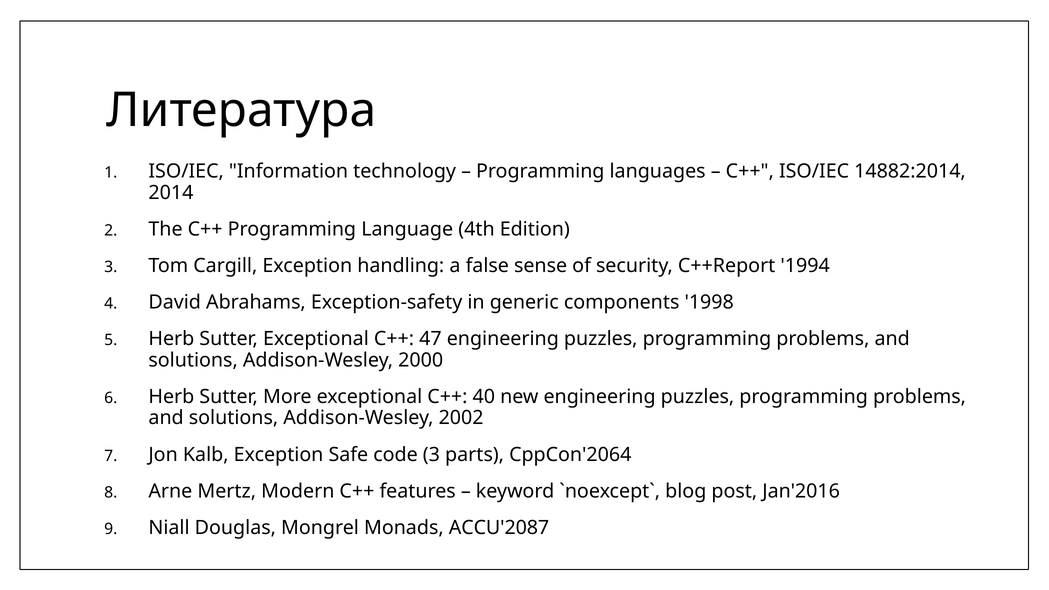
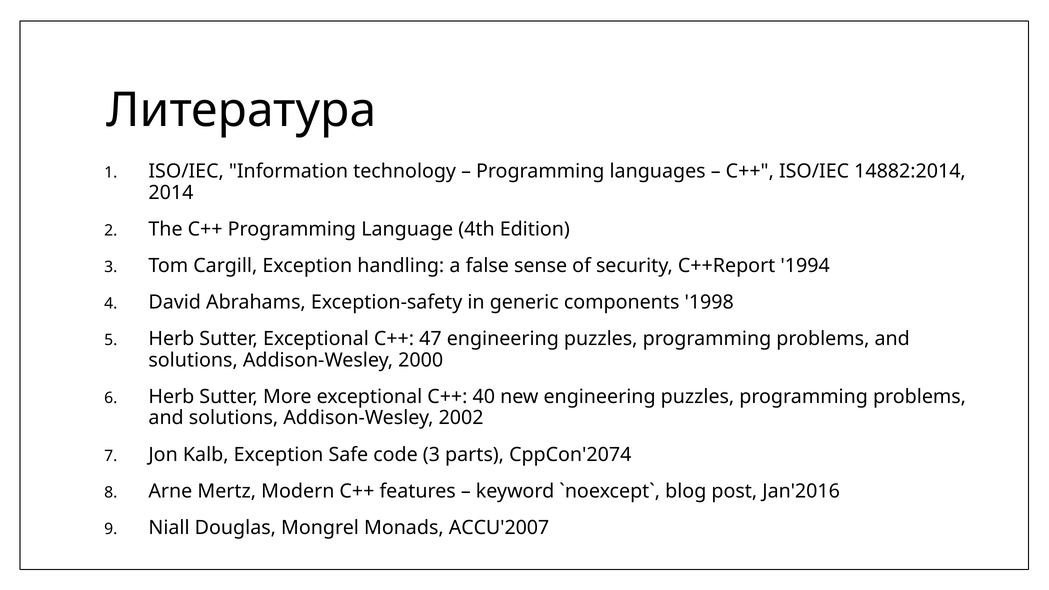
CppCon'2064: CppCon'2064 -> CppCon'2074
ACCU'2087: ACCU'2087 -> ACCU'2007
